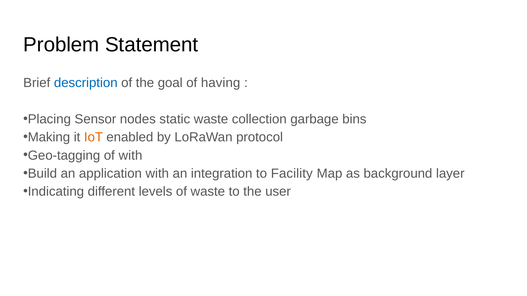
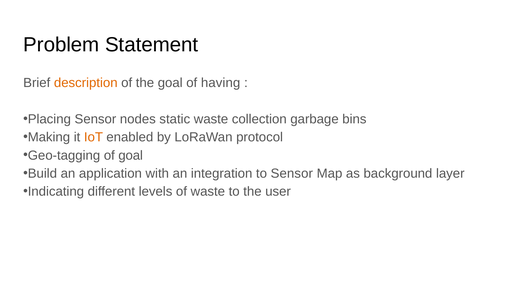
description colour: blue -> orange
of with: with -> goal
to Facility: Facility -> Sensor
